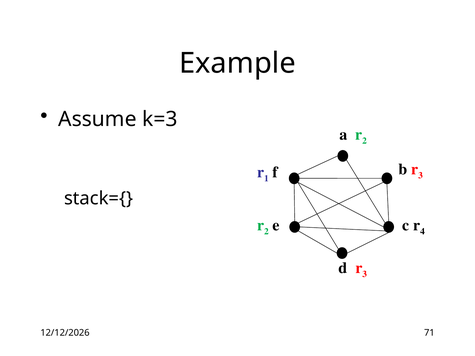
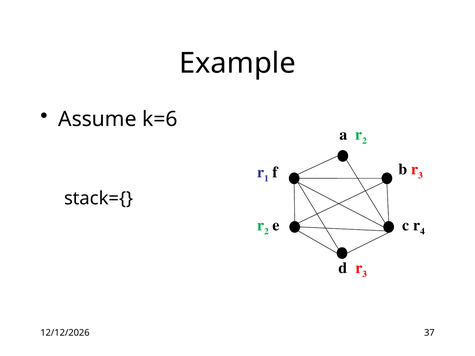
k=3: k=3 -> k=6
71: 71 -> 37
